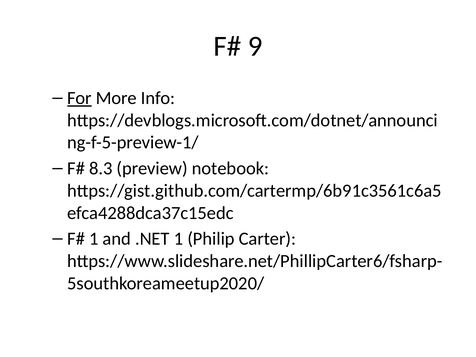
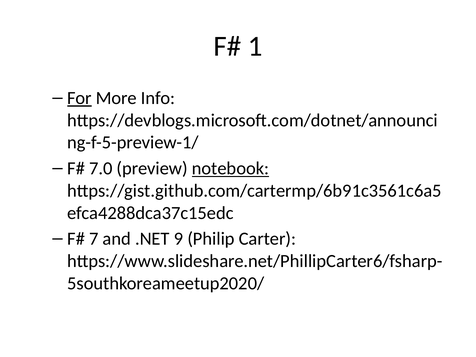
9: 9 -> 1
8.3: 8.3 -> 7.0
notebook underline: none -> present
1 at (94, 239): 1 -> 7
.NET 1: 1 -> 9
